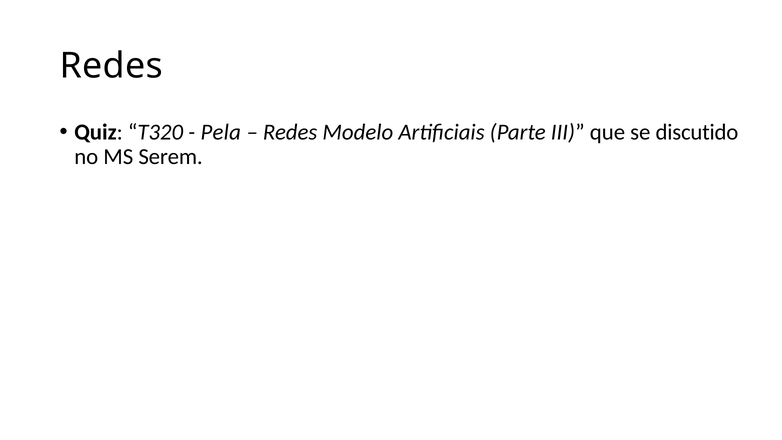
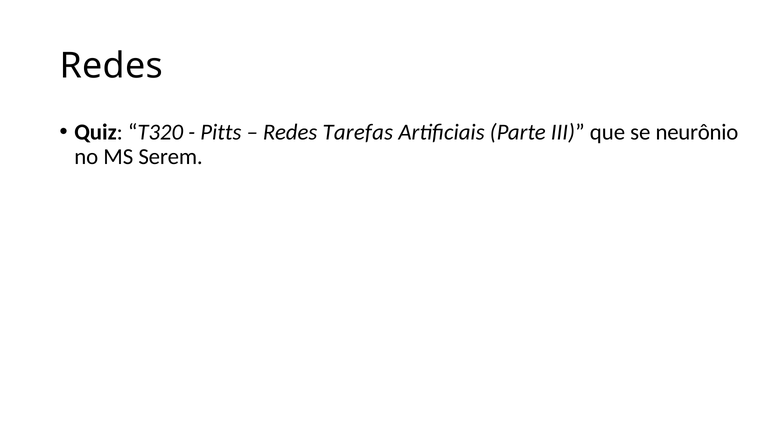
Pela: Pela -> Pitts
Modelo: Modelo -> Tarefas
discutido: discutido -> neurônio
